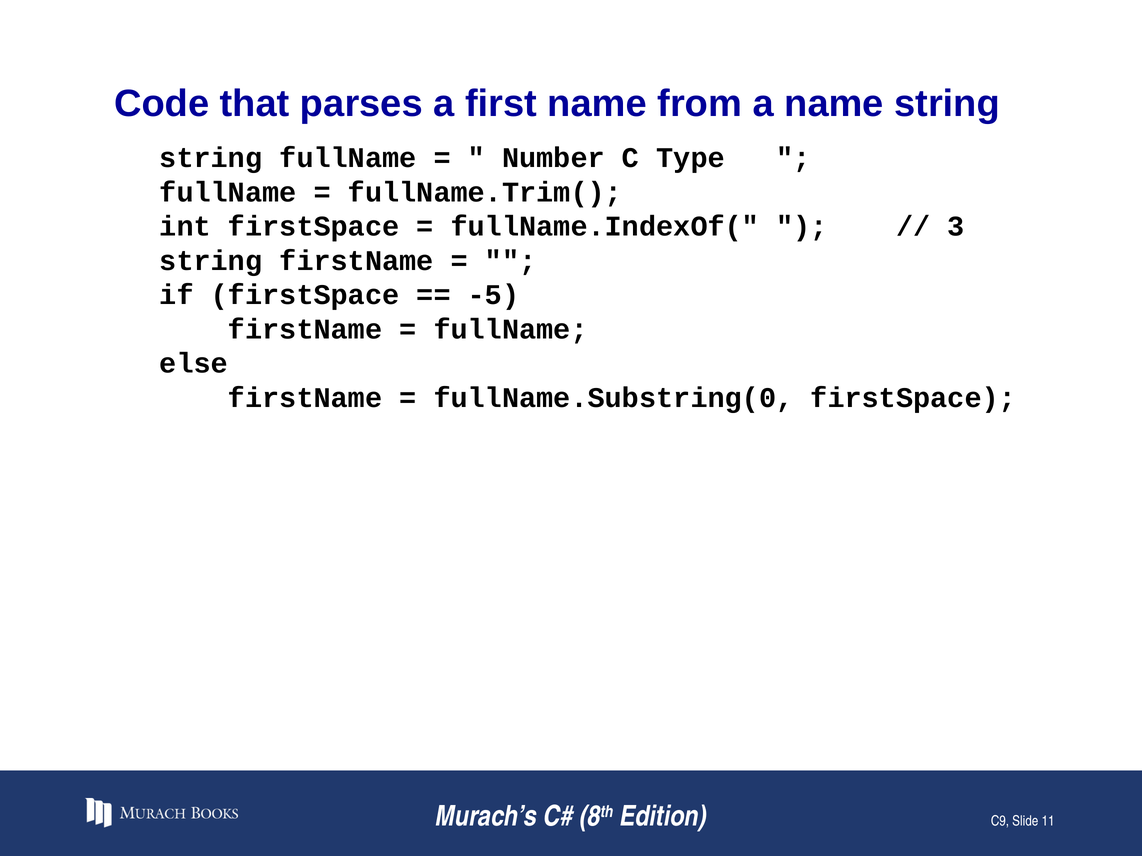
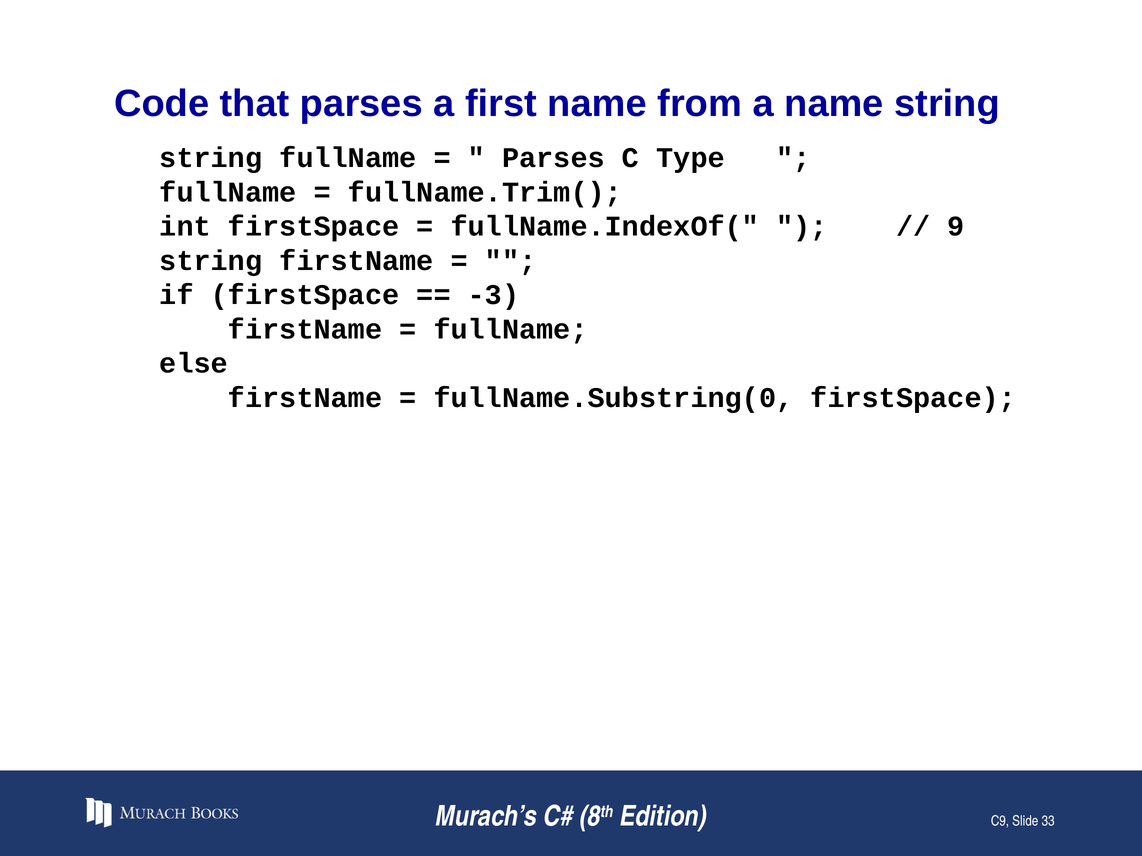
Number at (553, 158): Number -> Parses
3: 3 -> 9
-5: -5 -> -3
11: 11 -> 33
